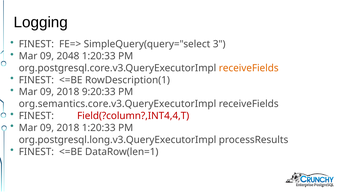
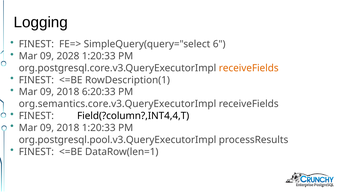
3: 3 -> 6
2048: 2048 -> 2028
9:20:33: 9:20:33 -> 6:20:33
Field(?column?,INT4,4,T colour: red -> black
org.postgresql.long.v3.QueryExecutorImpl: org.postgresql.long.v3.QueryExecutorImpl -> org.postgresql.pool.v3.QueryExecutorImpl
